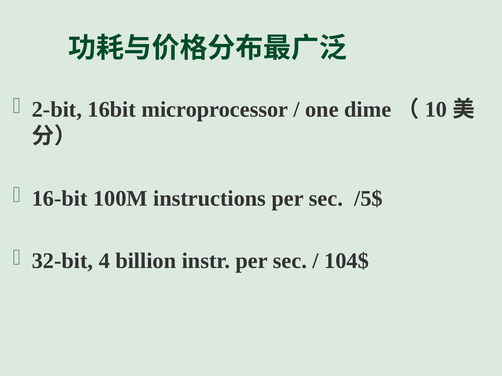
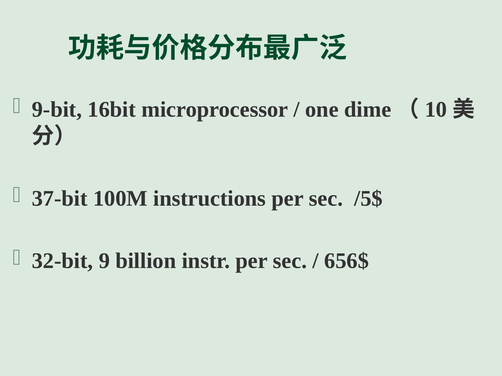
2-bit: 2-bit -> 9-bit
16-bit: 16-bit -> 37-bit
4: 4 -> 9
104$: 104$ -> 656$
